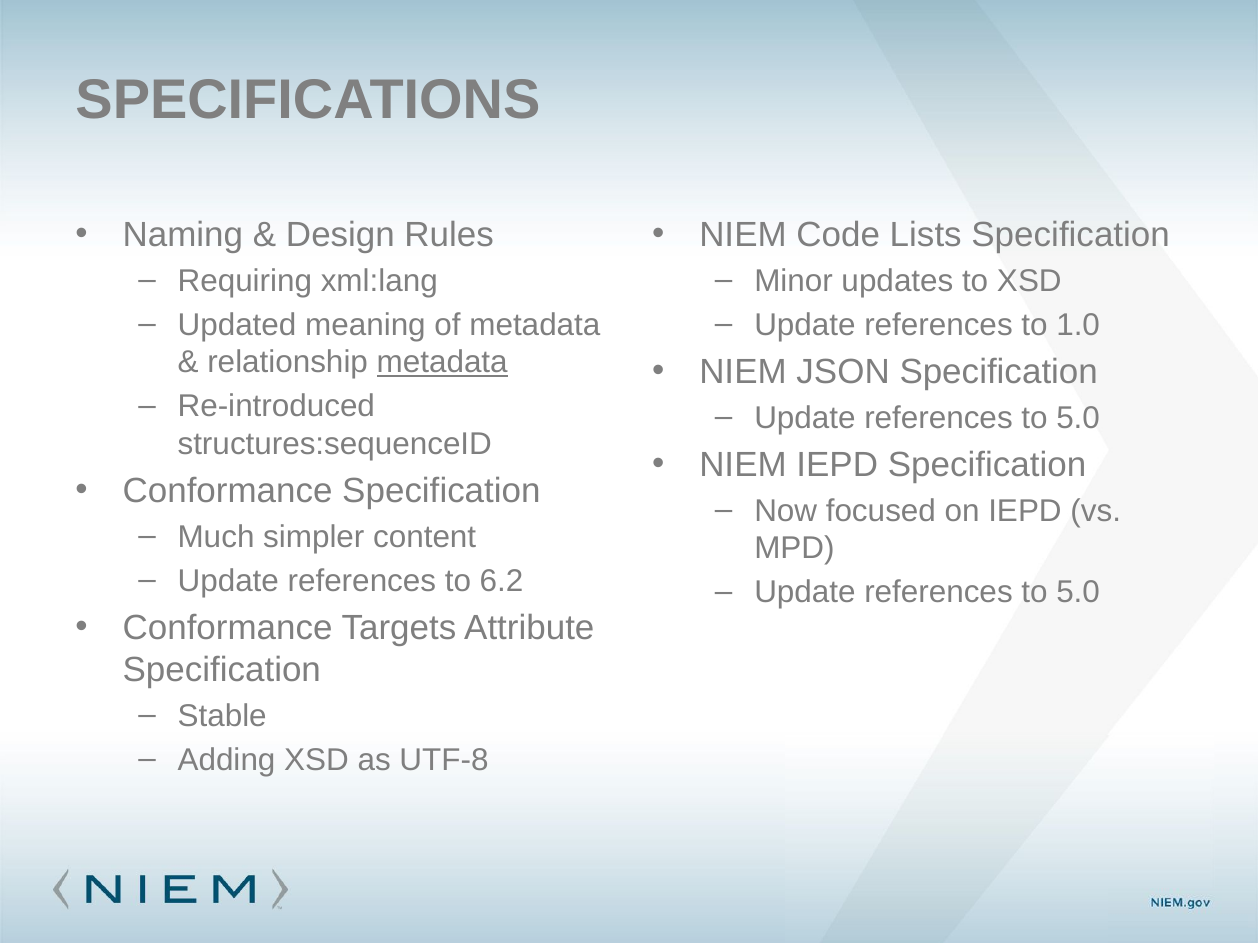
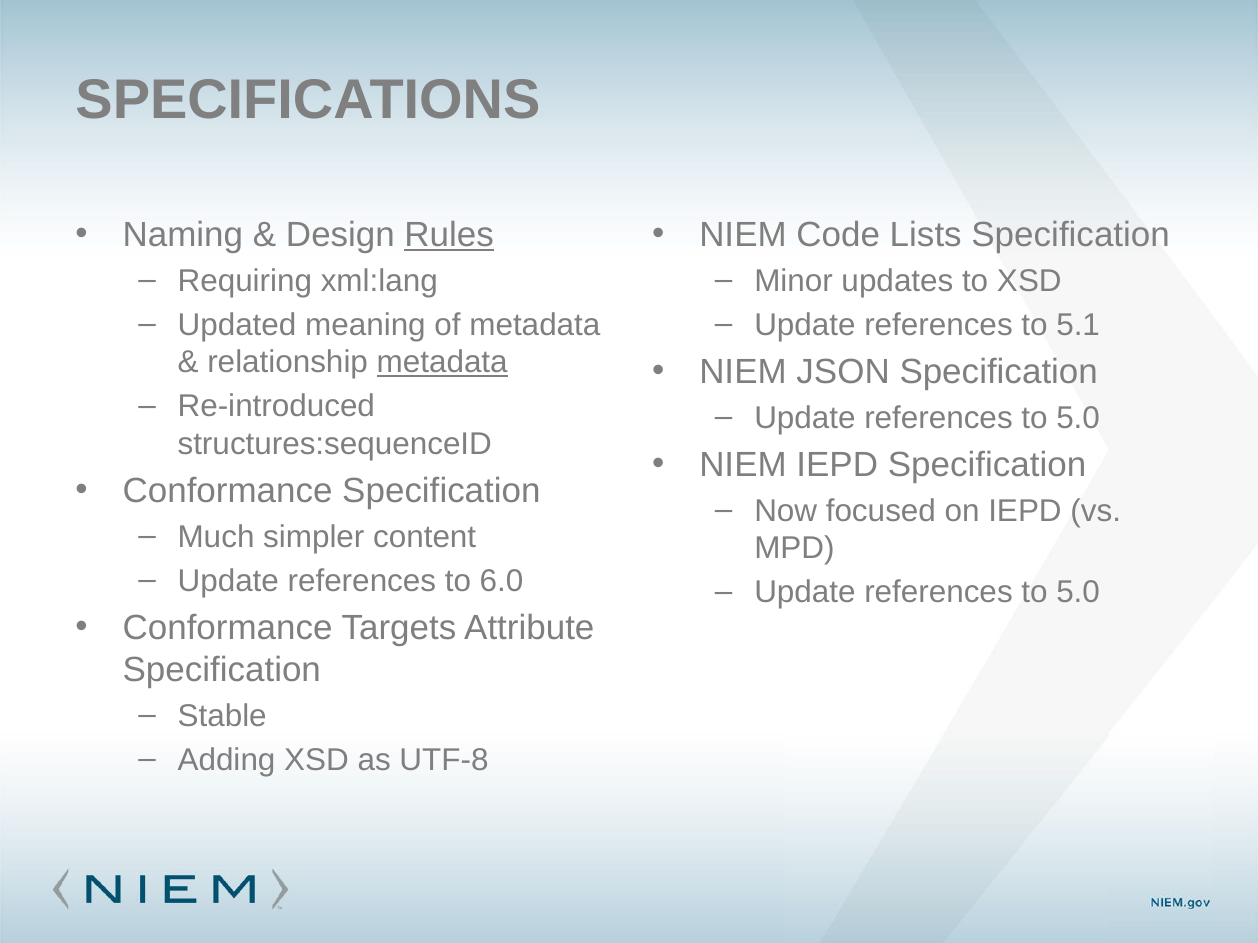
Rules underline: none -> present
1.0: 1.0 -> 5.1
6.2: 6.2 -> 6.0
